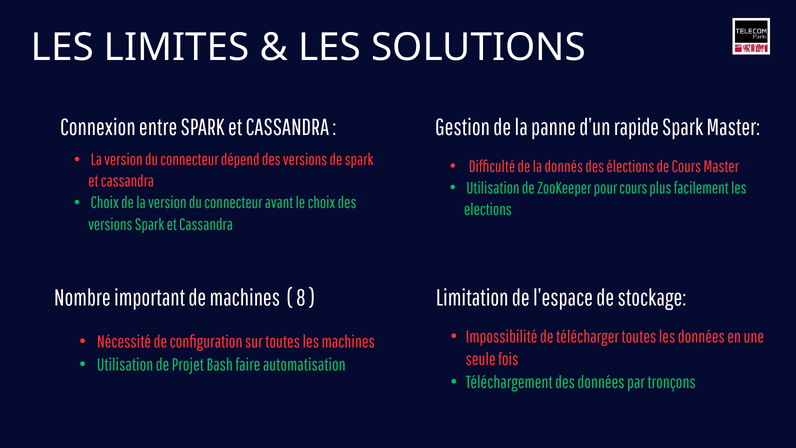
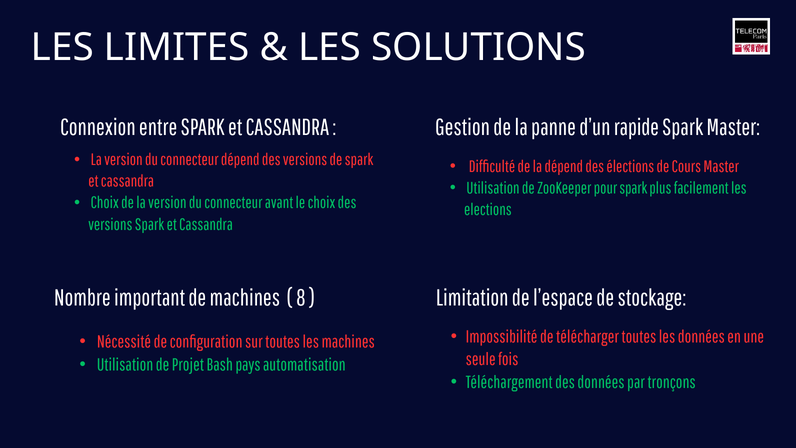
la donnés: donnés -> dépend
pour cours: cours -> spark
faire: faire -> pays
